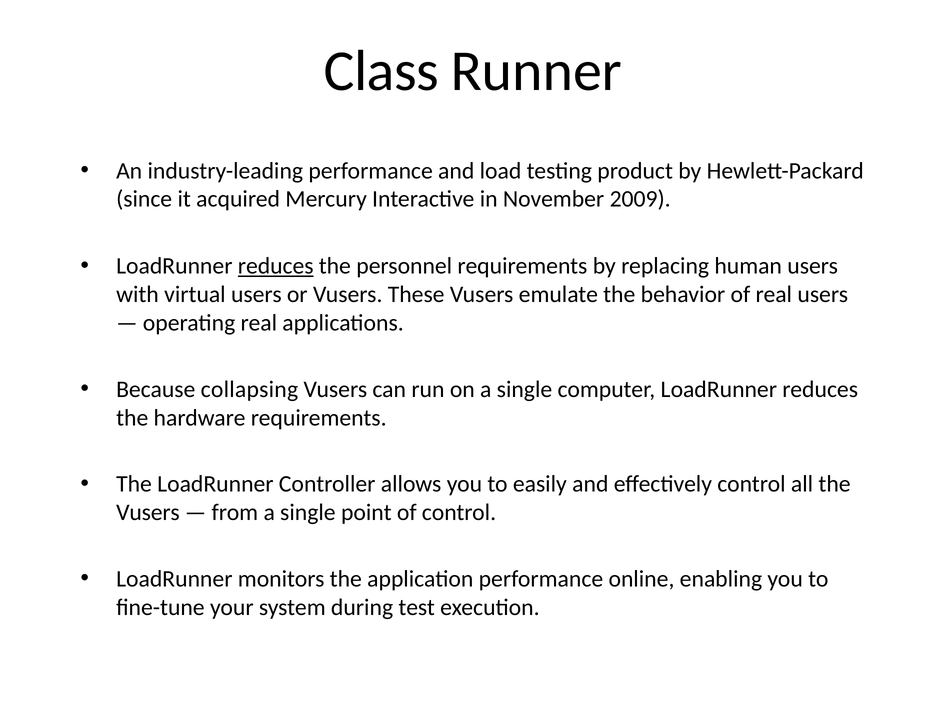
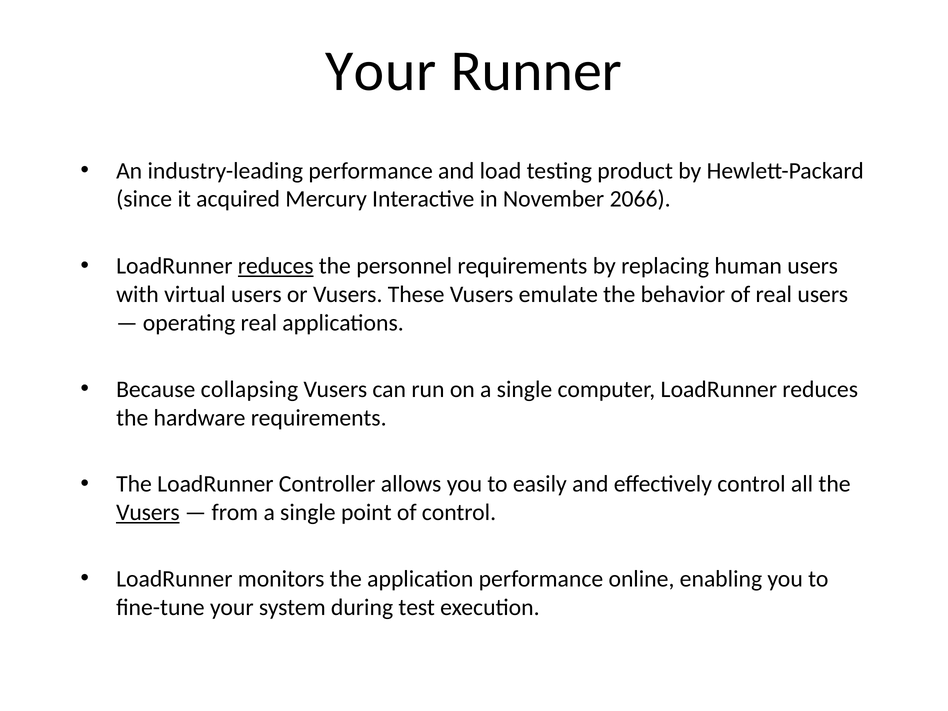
Class at (381, 71): Class -> Your
2009: 2009 -> 2066
Vusers at (148, 513) underline: none -> present
